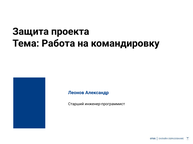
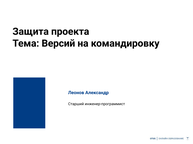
Работа: Работа -> Версий
